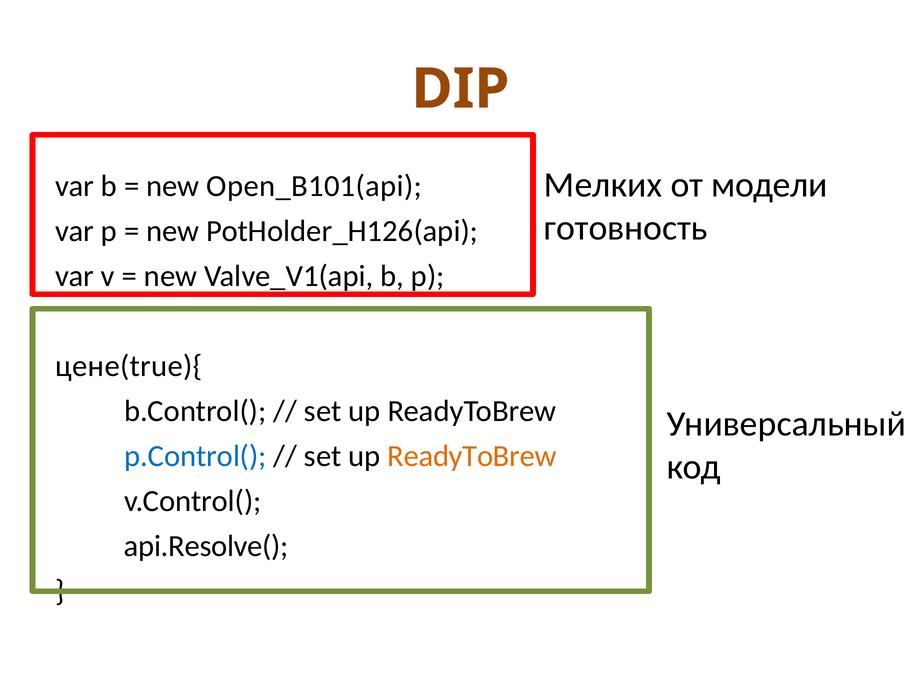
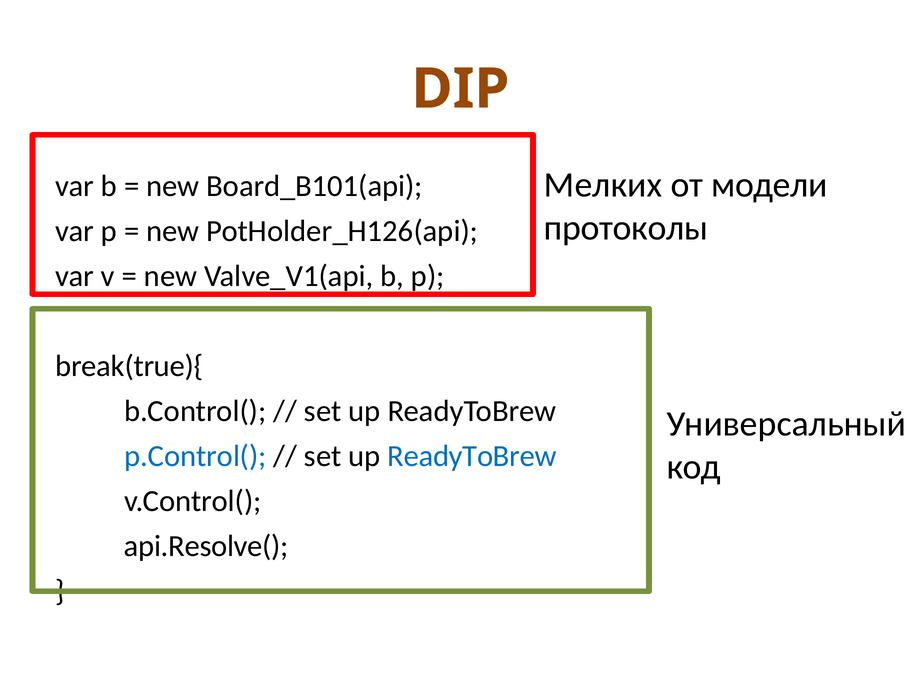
Open_B101(api: Open_B101(api -> Board_B101(api
готовность: готовность -> протоколы
цене(true){: цене(true){ -> break(true){
ReadyToBrew at (472, 457) colour: orange -> blue
